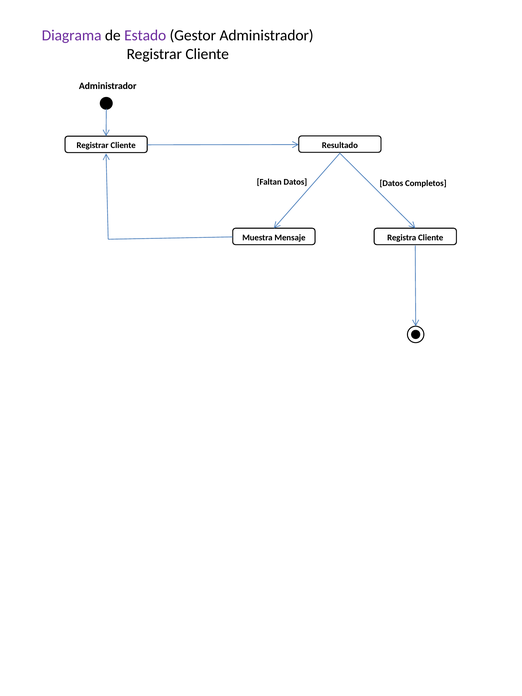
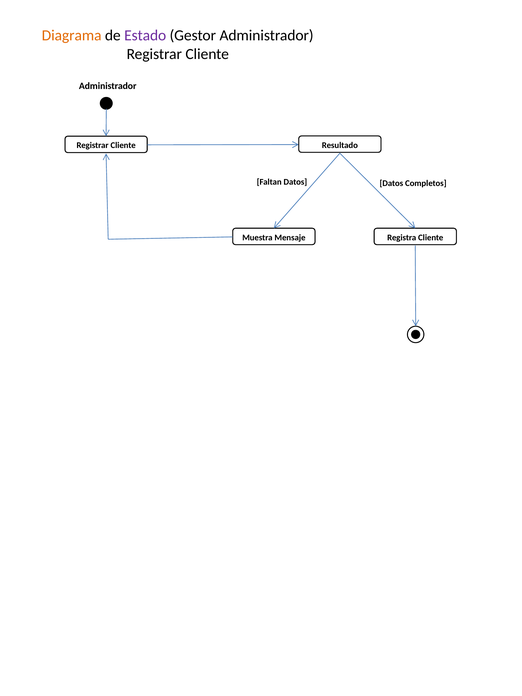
Diagrama colour: purple -> orange
